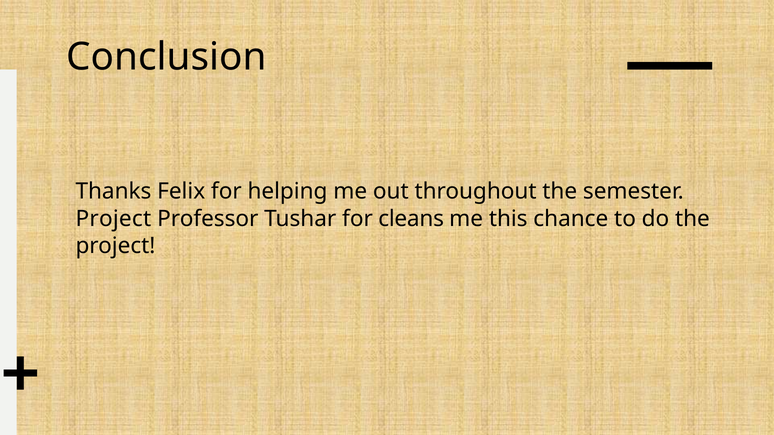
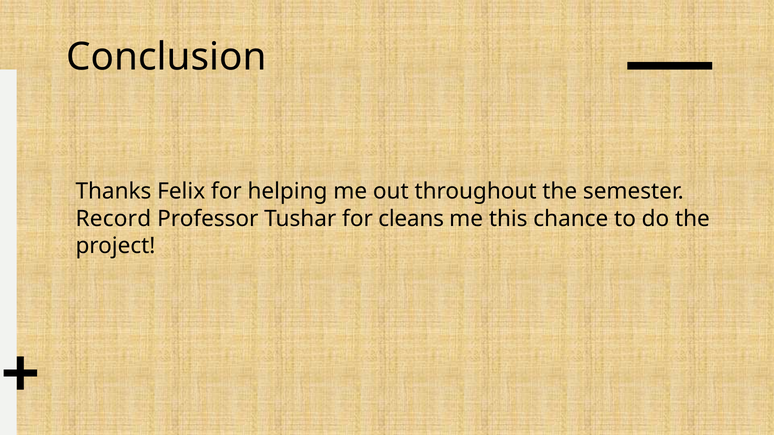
Project at (113, 219): Project -> Record
